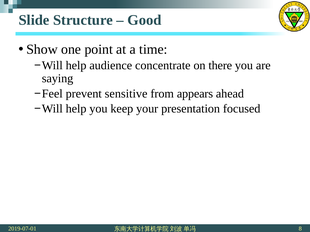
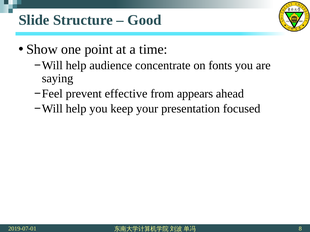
there: there -> fonts
sensitive: sensitive -> effective
